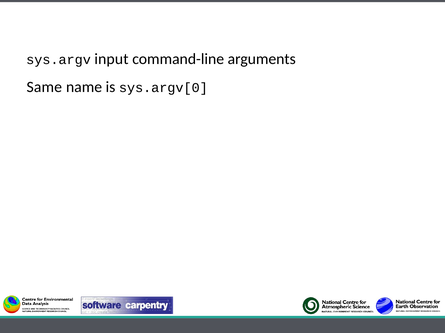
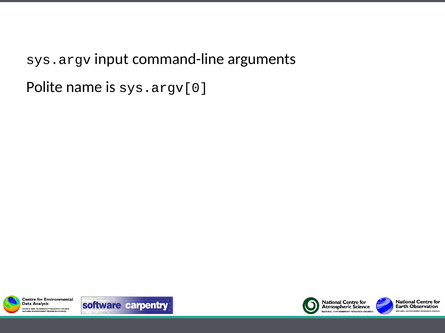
Same: Same -> Polite
